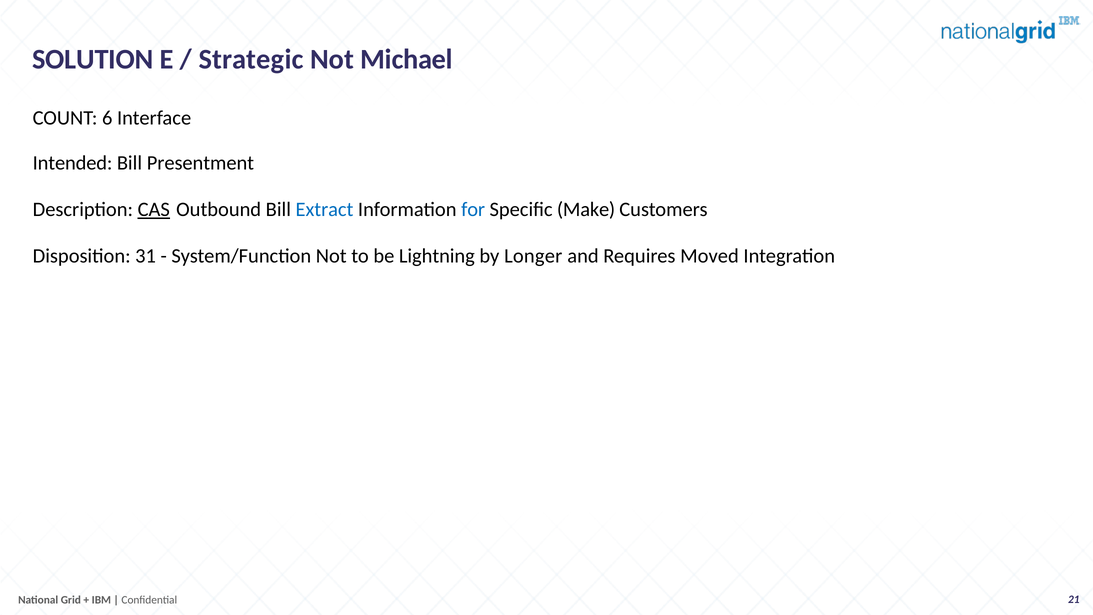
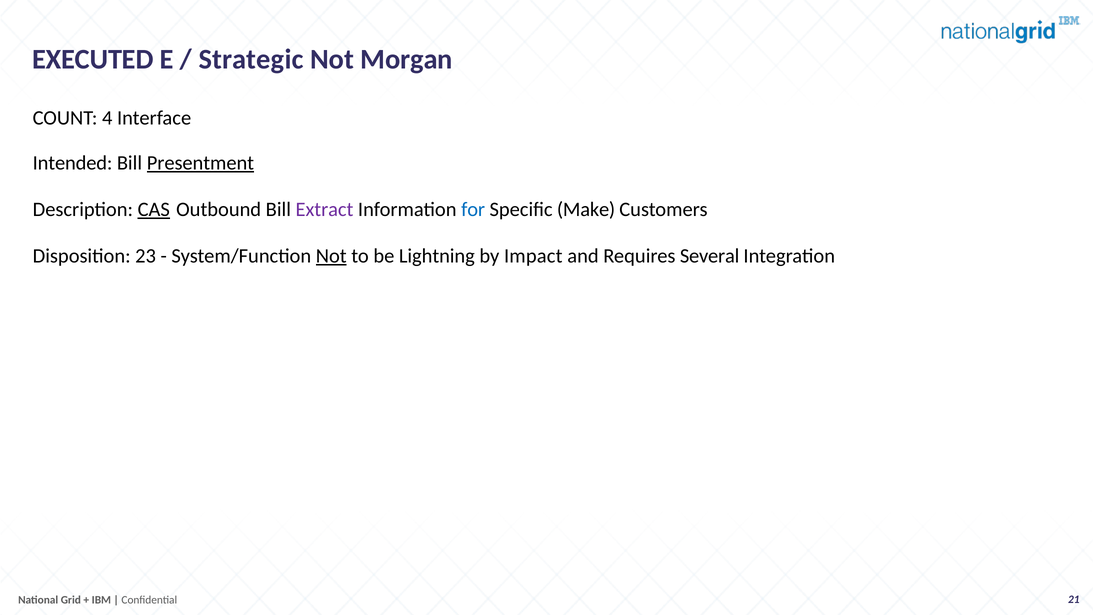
SOLUTION: SOLUTION -> EXECUTED
Michael: Michael -> Morgan
6: 6 -> 4
Presentment underline: none -> present
Extract colour: blue -> purple
31: 31 -> 23
Not at (331, 256) underline: none -> present
Longer: Longer -> Impact
Moved: Moved -> Several
